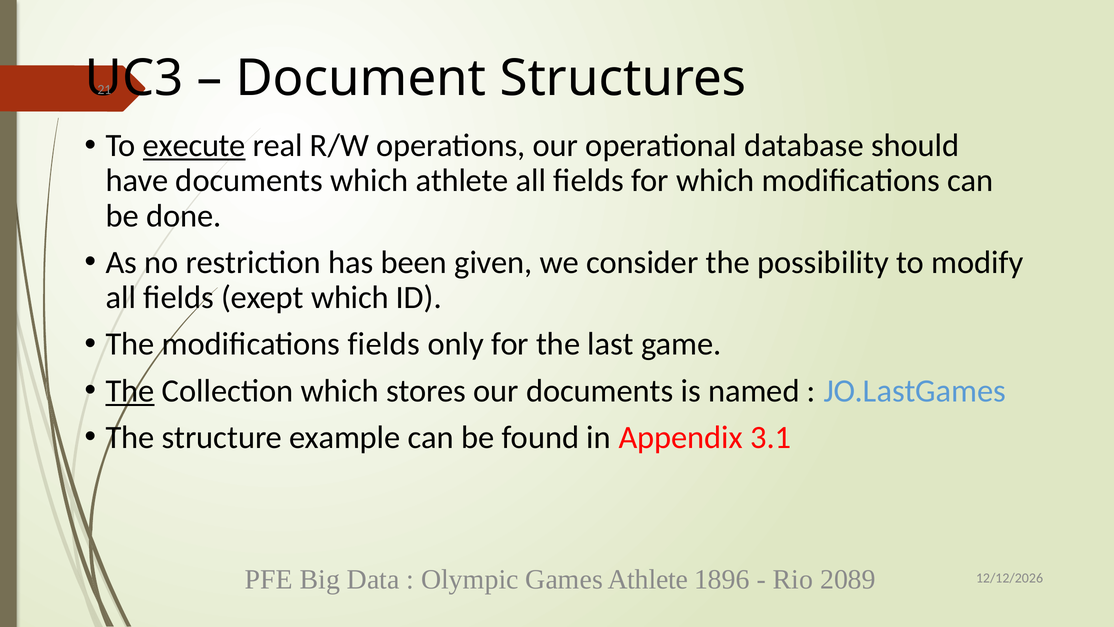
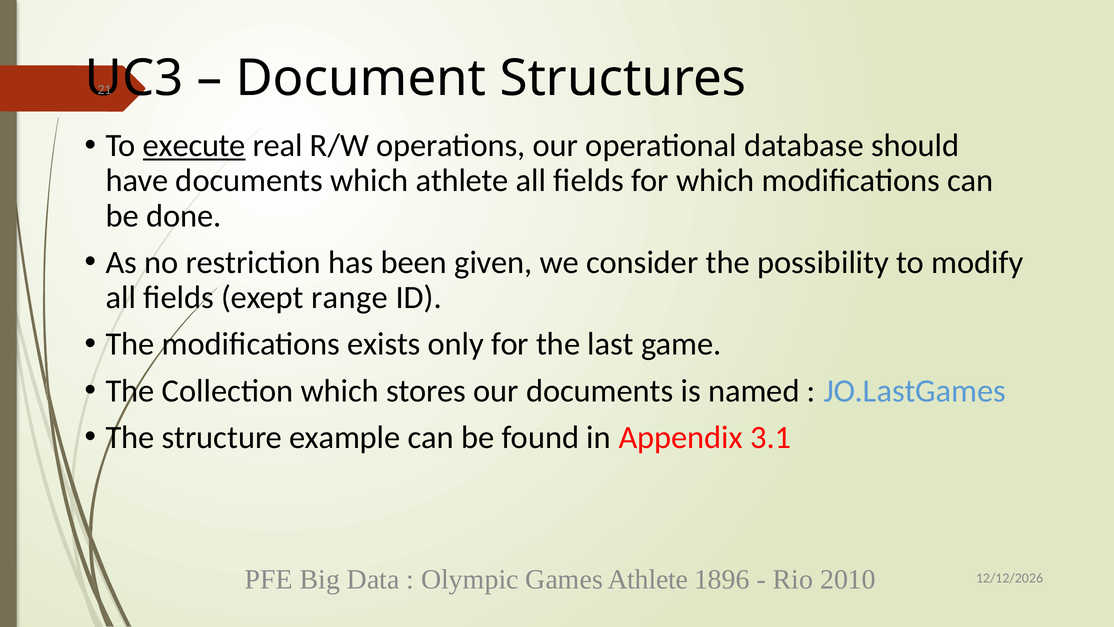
exept which: which -> range
modifications fields: fields -> exists
The at (130, 391) underline: present -> none
2089: 2089 -> 2010
